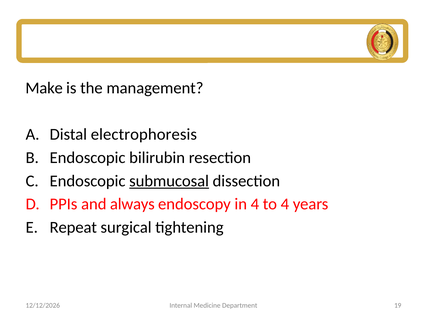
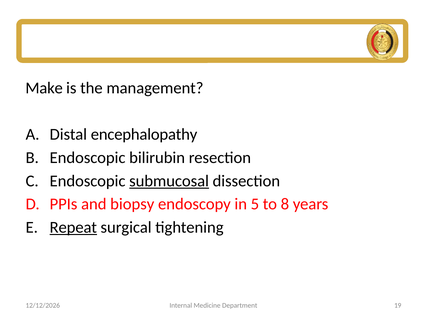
electrophoresis: electrophoresis -> encephalopathy
always: always -> biopsy
in 4: 4 -> 5
to 4: 4 -> 8
Repeat underline: none -> present
